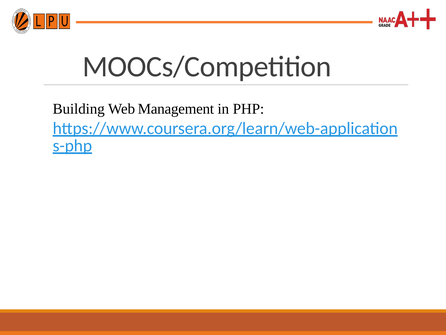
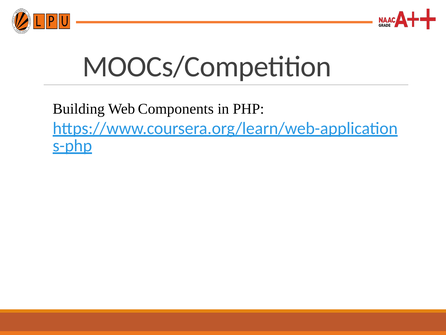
Management: Management -> Components
